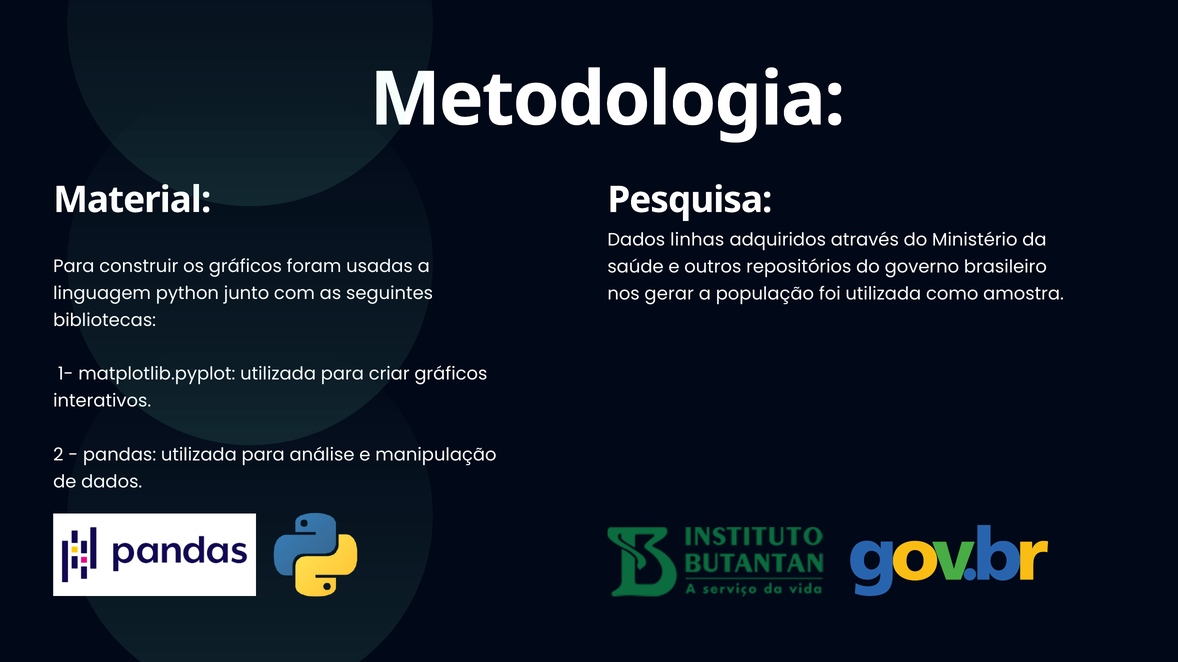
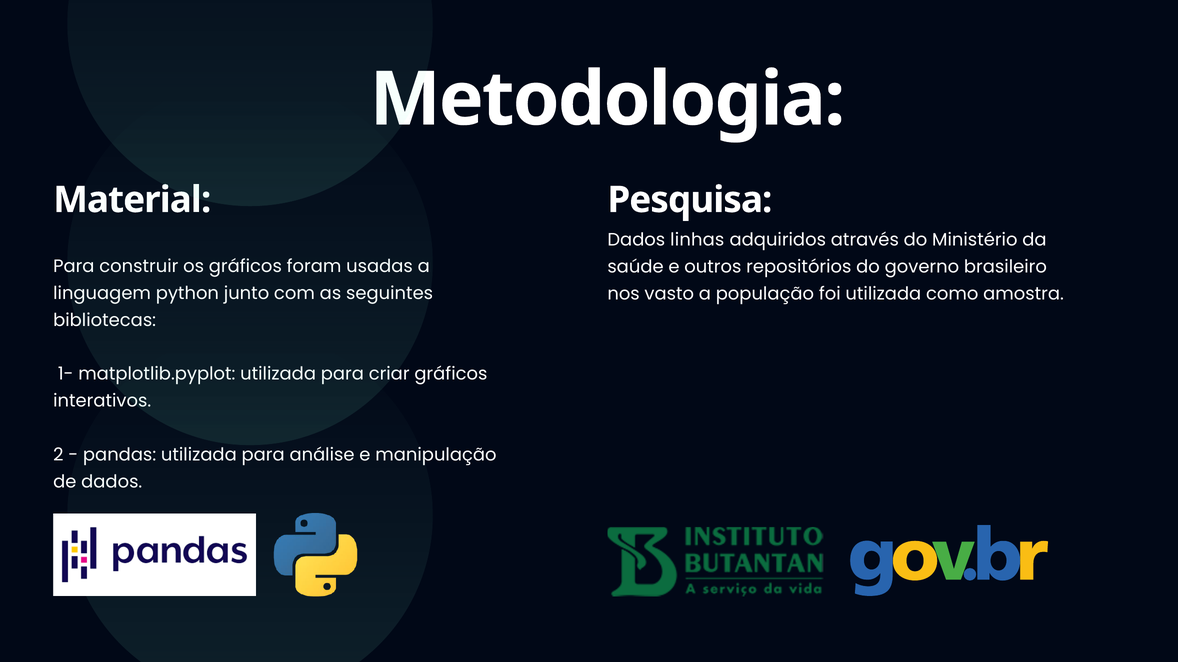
gerar: gerar -> vasto
